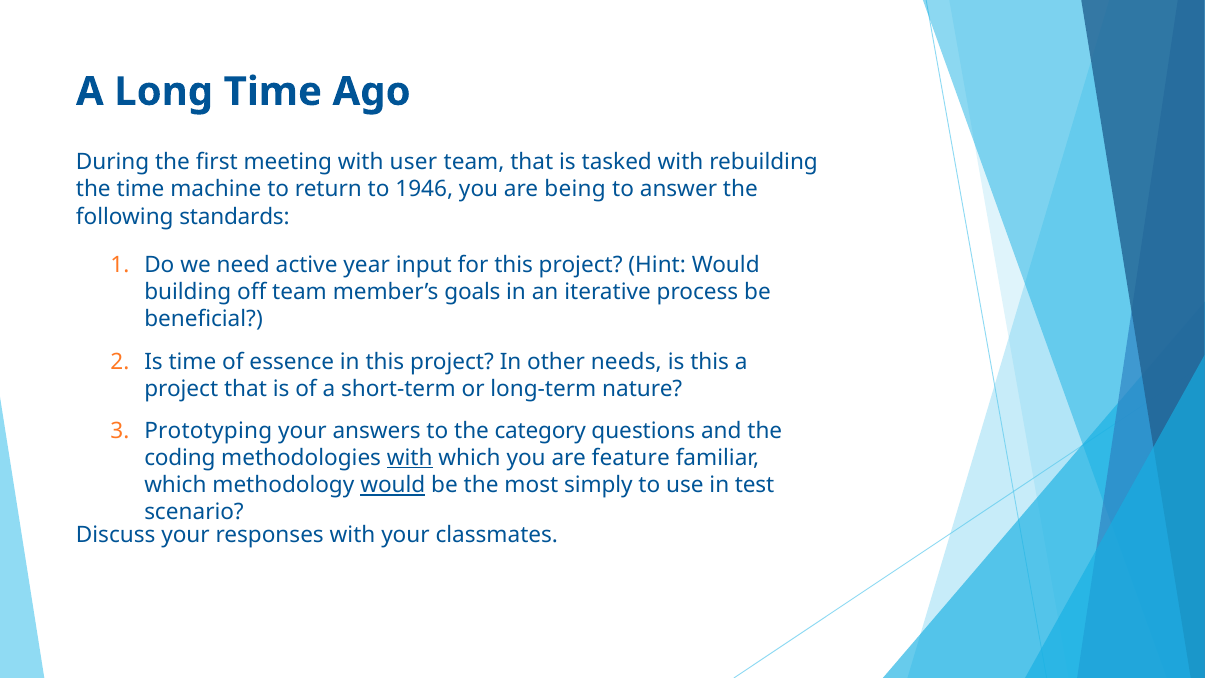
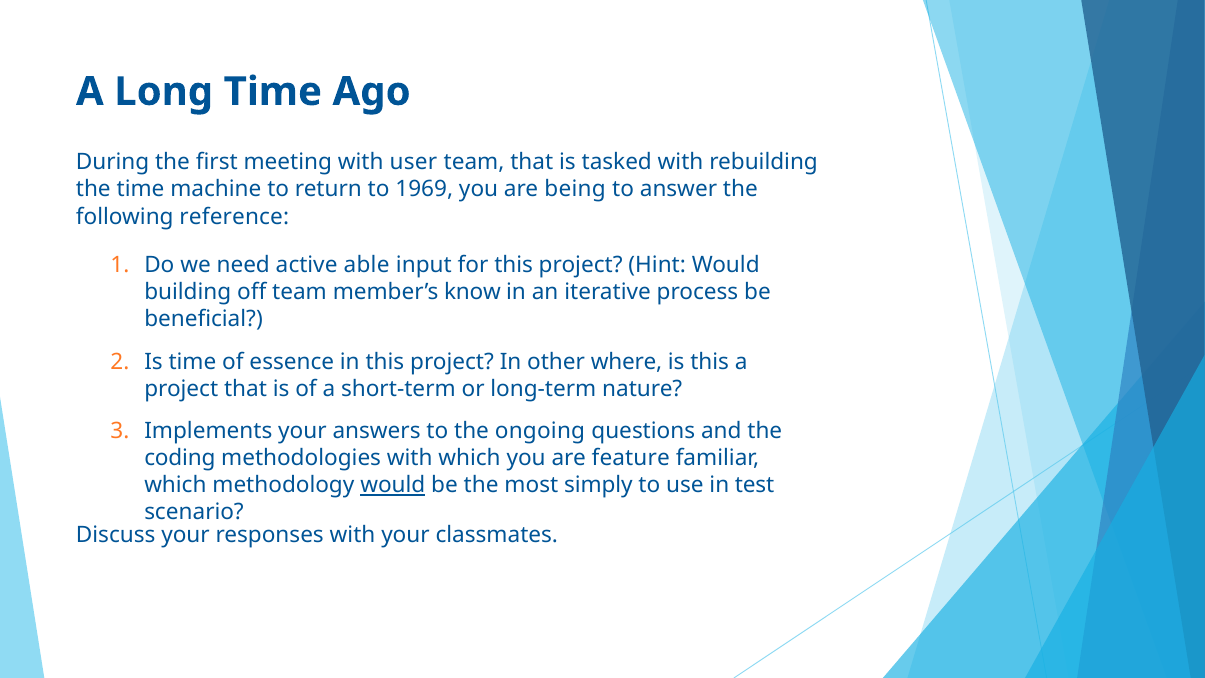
1946: 1946 -> 1969
standards: standards -> reference
year: year -> able
goals: goals -> know
needs: needs -> where
Prototyping: Prototyping -> Implements
category: category -> ongoing
with at (410, 458) underline: present -> none
